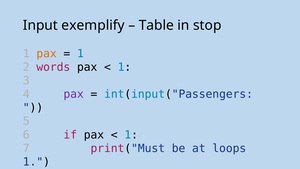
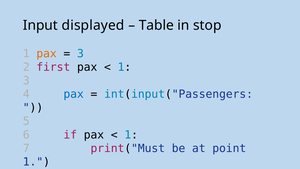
exemplify: exemplify -> displayed
1 at (80, 54): 1 -> 3
words: words -> first
pax at (74, 94) colour: purple -> blue
loops: loops -> point
